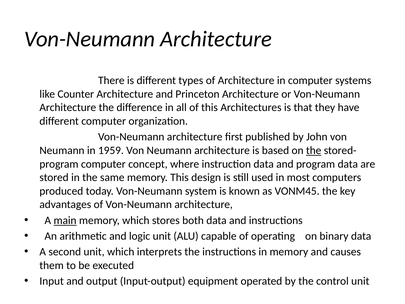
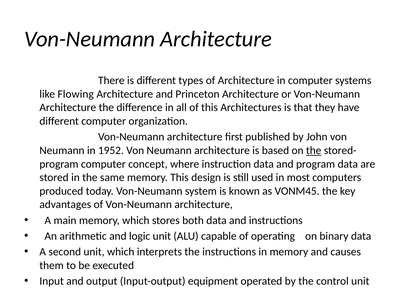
Counter: Counter -> Flowing
1959: 1959 -> 1952
main underline: present -> none
